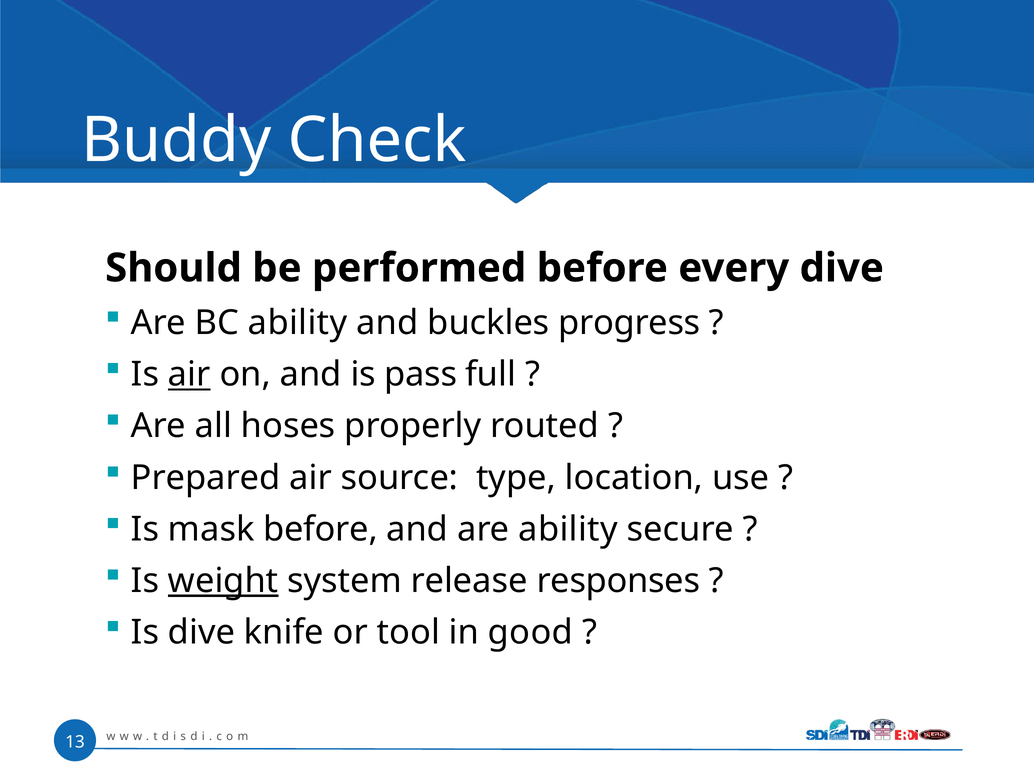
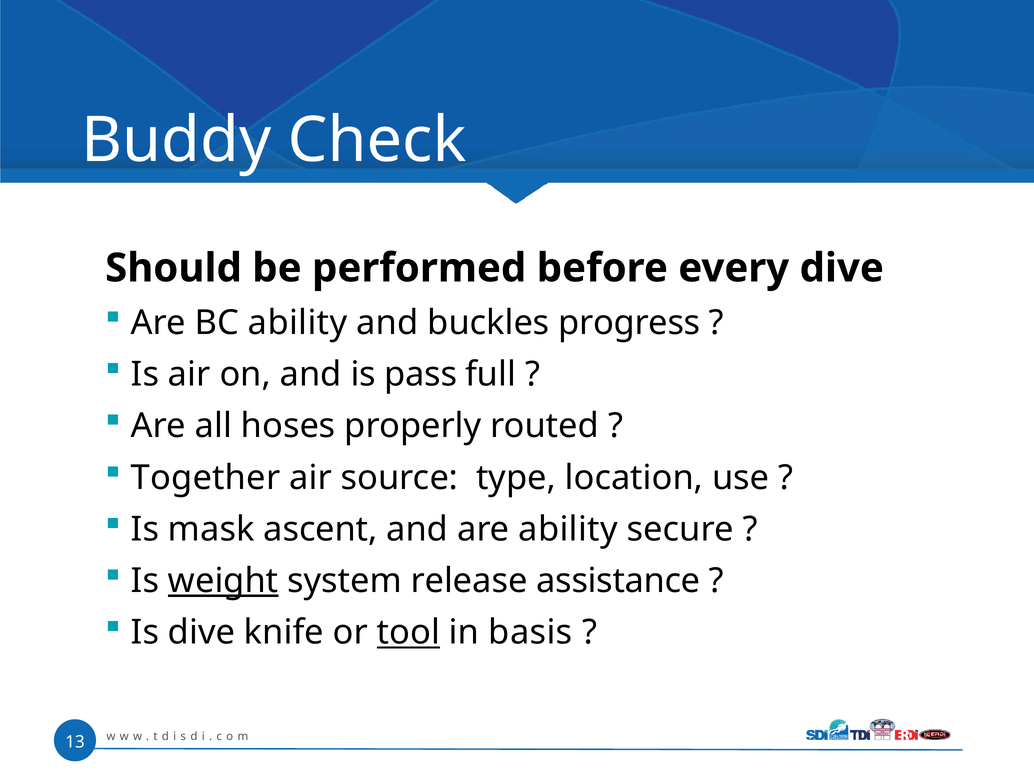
air at (189, 374) underline: present -> none
Prepared: Prepared -> Together
mask before: before -> ascent
responses: responses -> assistance
tool underline: none -> present
good: good -> basis
